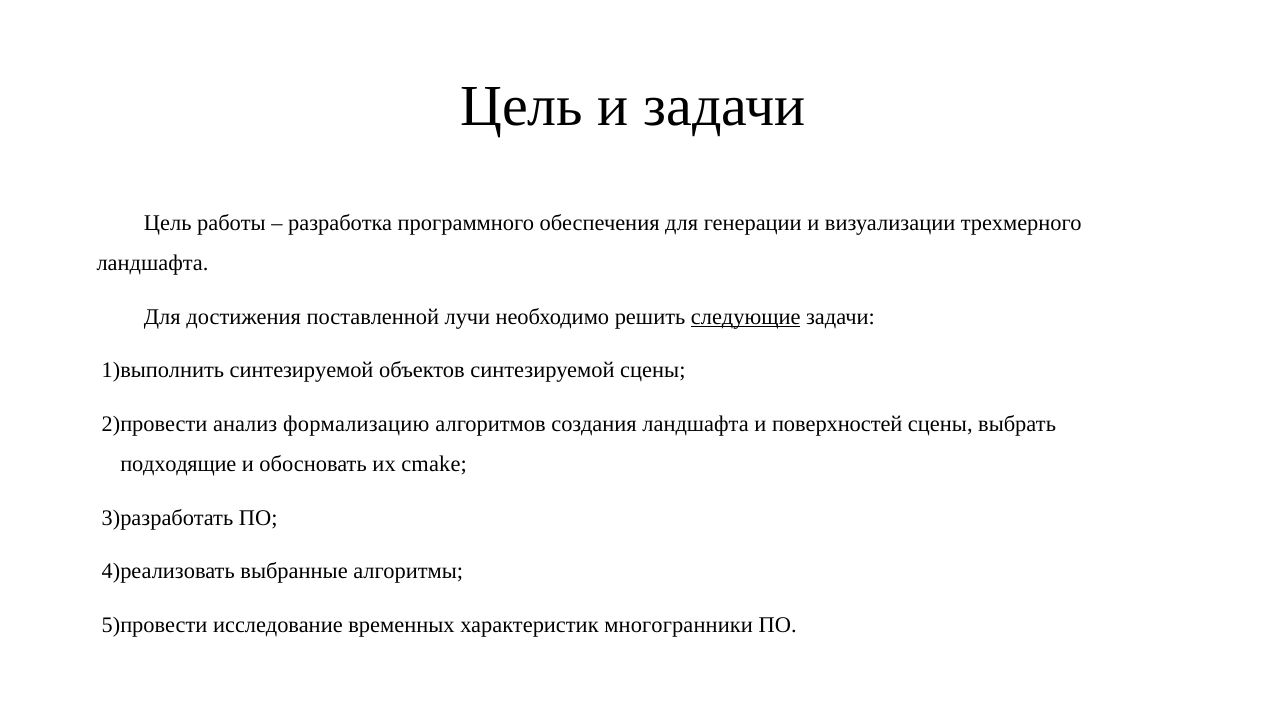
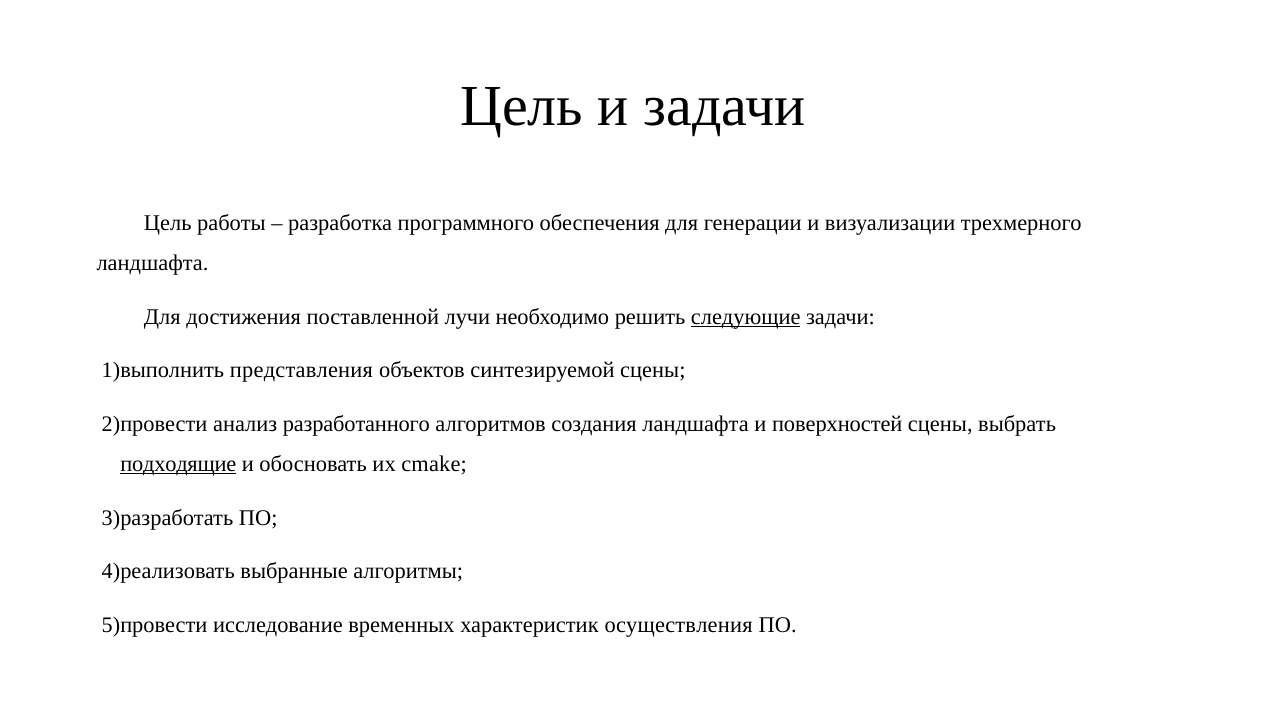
синтезируемой at (302, 370): синтезируемой -> представления
формализацию: формализацию -> разработанного
подходящие underline: none -> present
многогранники: многогранники -> осуществления
